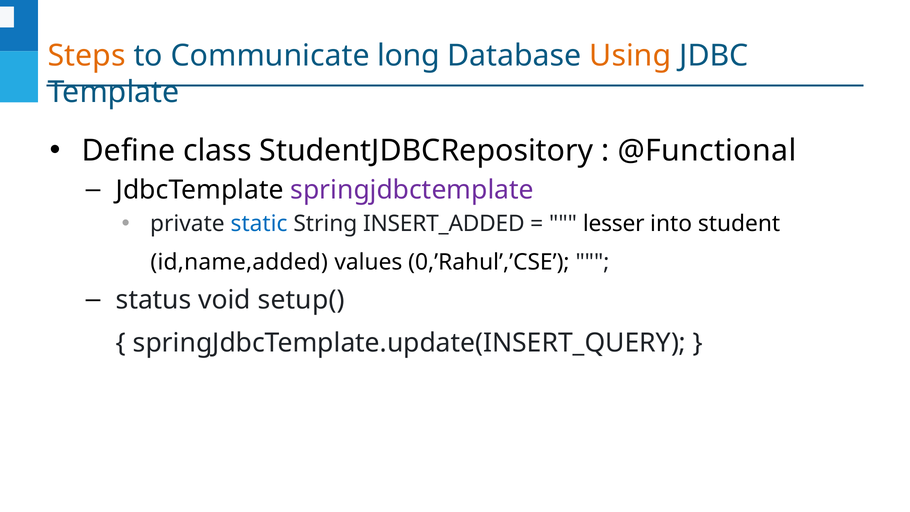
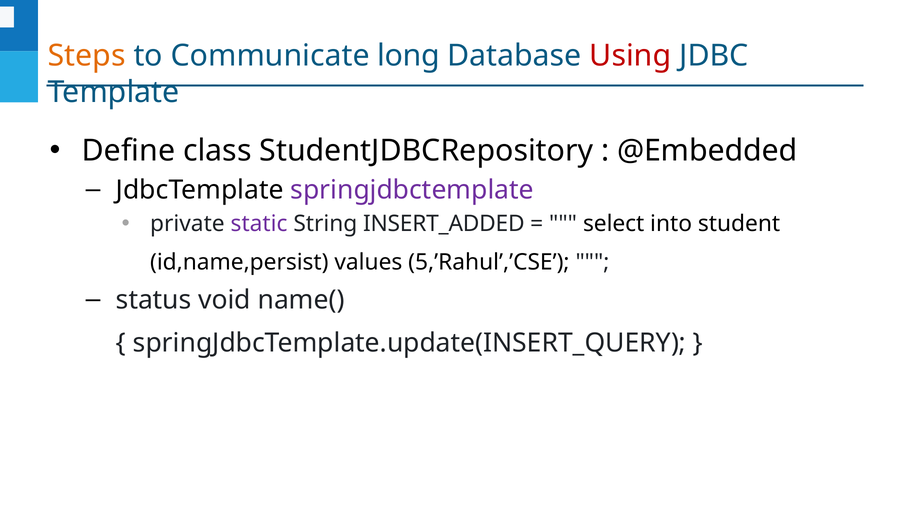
Using colour: orange -> red
@Functional: @Functional -> @Embedded
static colour: blue -> purple
lesser: lesser -> select
id,name,added: id,name,added -> id,name,persist
0,’Rahul’,’CSE: 0,’Rahul’,’CSE -> 5,’Rahul’,’CSE
setup(: setup( -> name(
